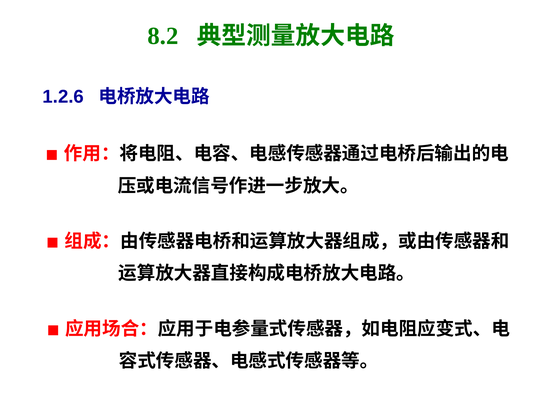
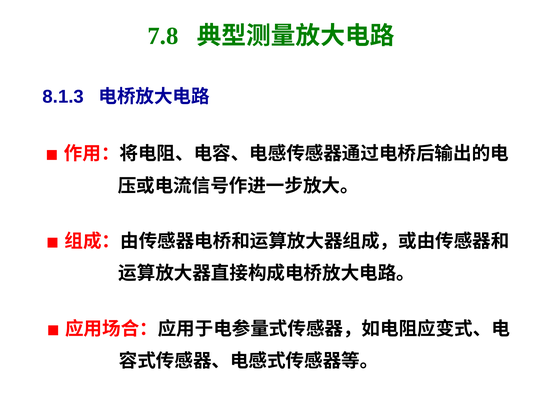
8.2: 8.2 -> 7.8
1.2.6: 1.2.6 -> 8.1.3
